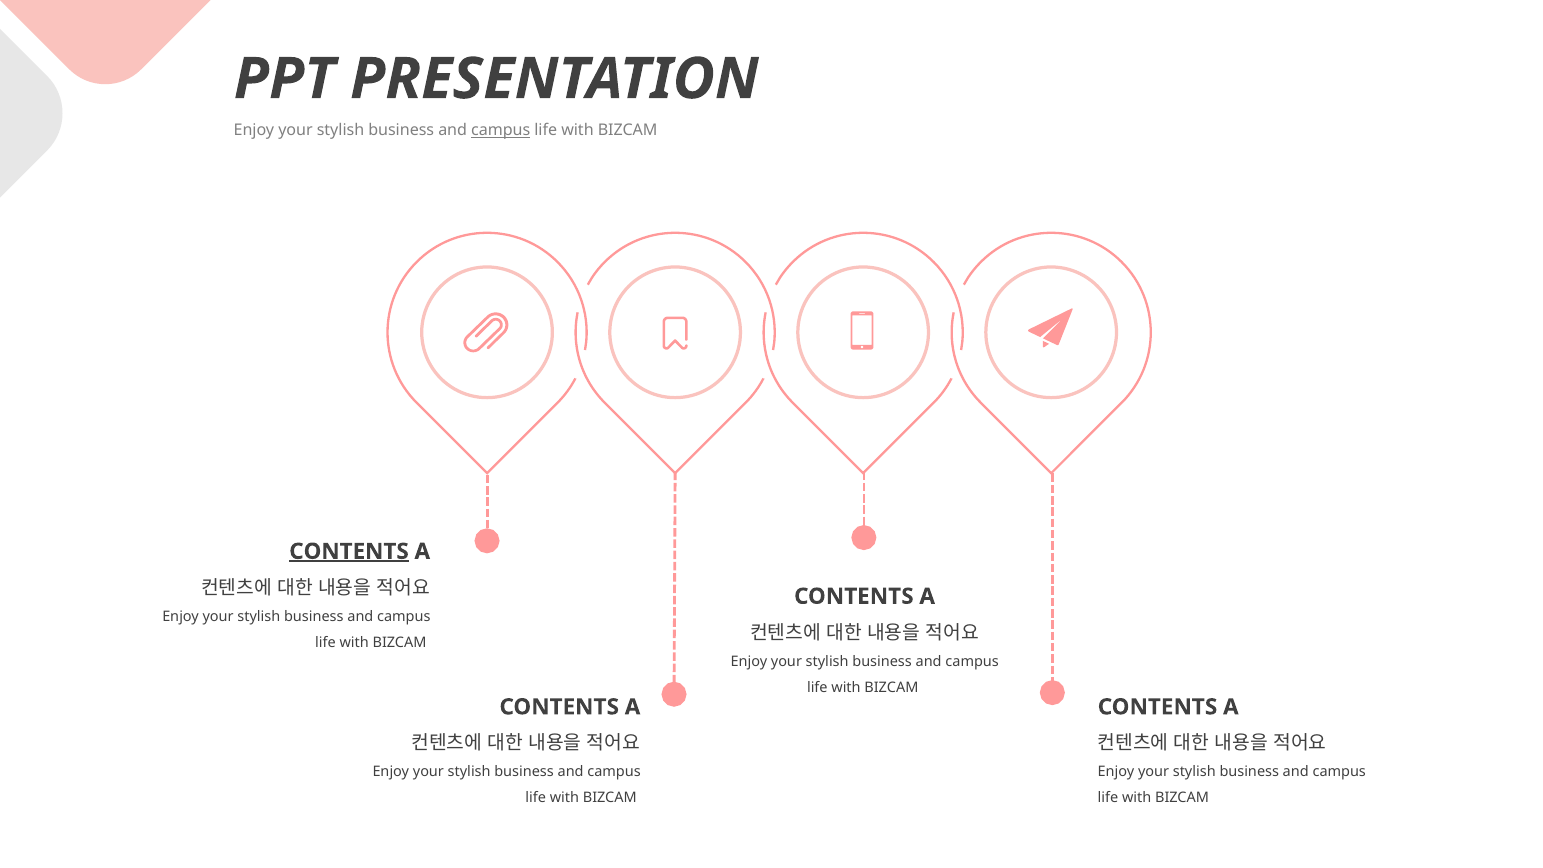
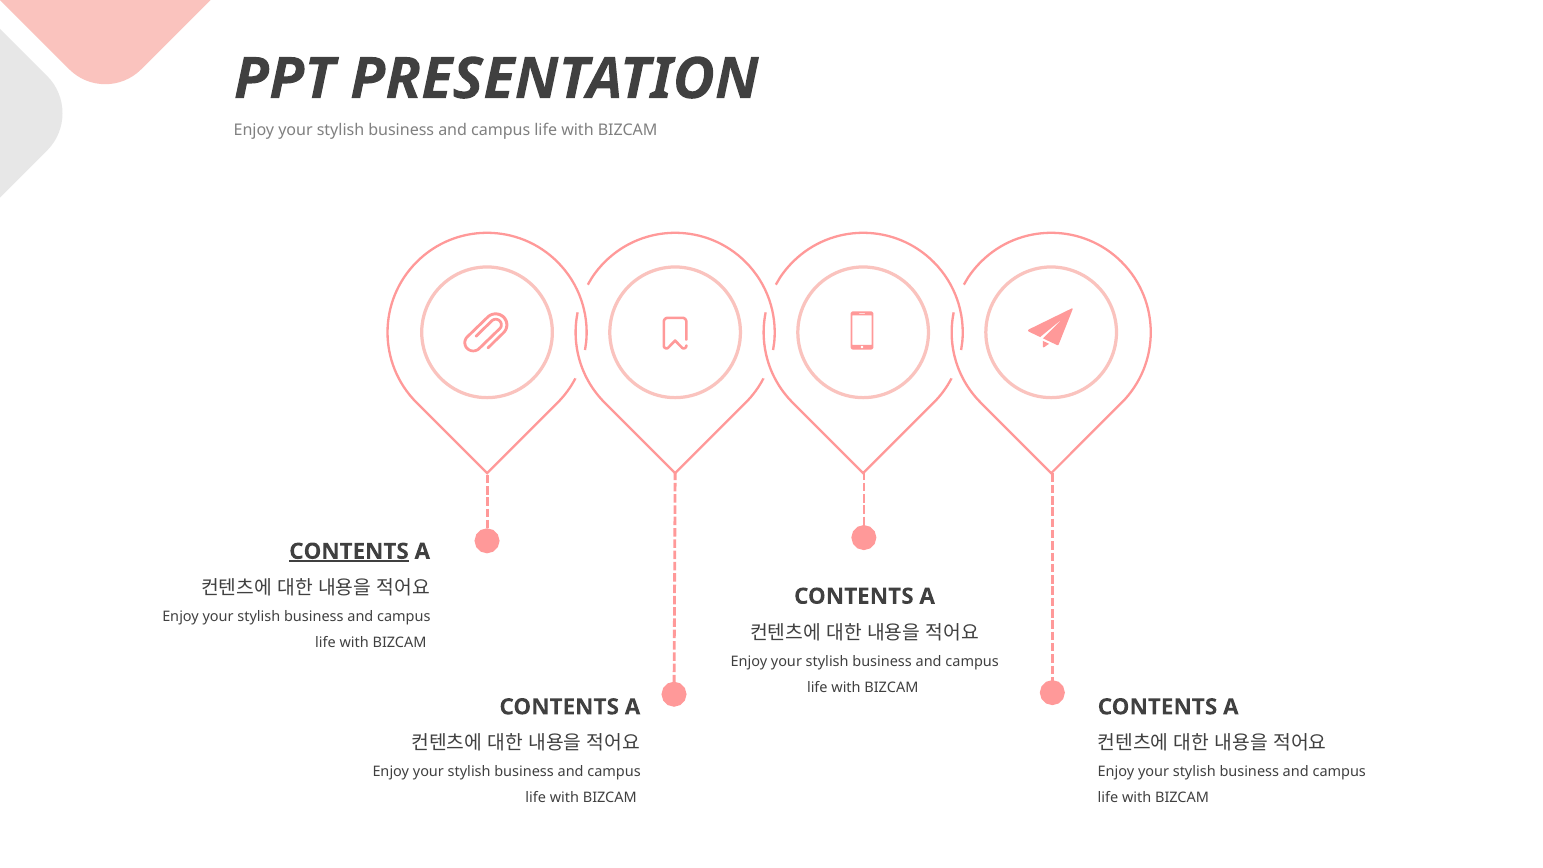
campus at (501, 130) underline: present -> none
